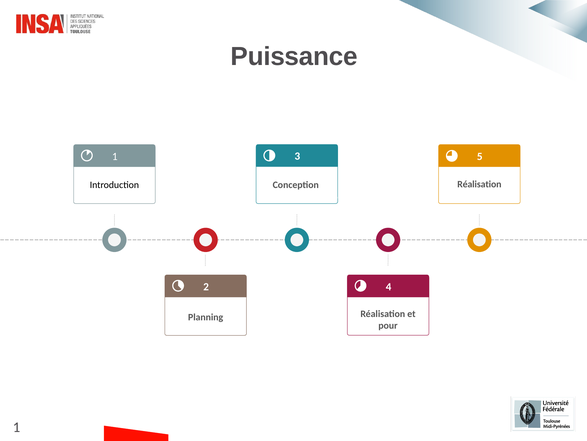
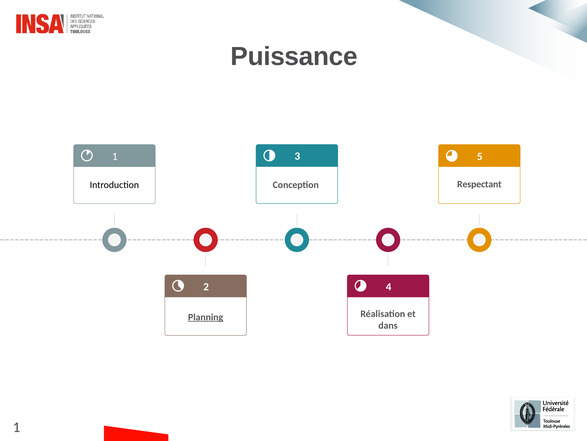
Réalisation at (479, 184): Réalisation -> Respectant
Planning underline: none -> present
pour: pour -> dans
